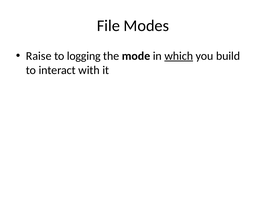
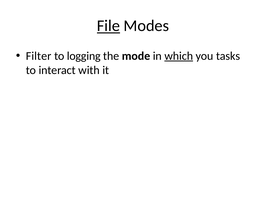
File underline: none -> present
Raise: Raise -> Filter
build: build -> tasks
